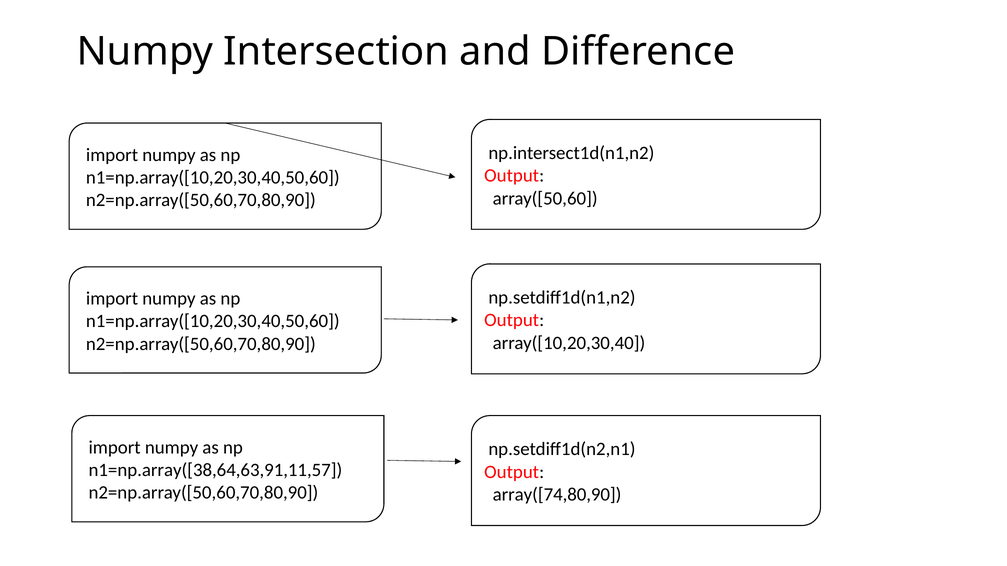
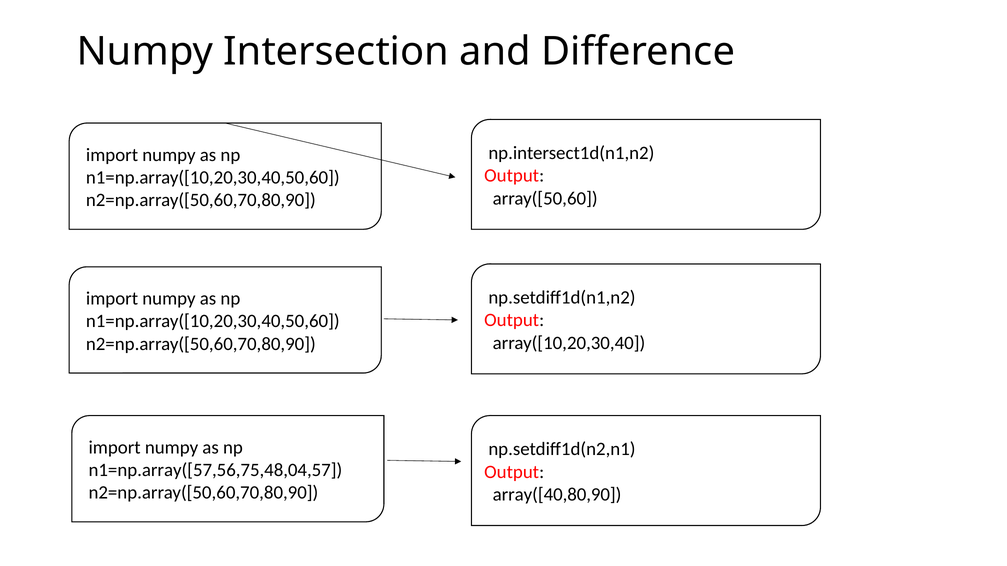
n1=np.array([38,64,63,91,11,57: n1=np.array([38,64,63,91,11,57 -> n1=np.array([57,56,75,48,04,57
array([74,80,90: array([74,80,90 -> array([40,80,90
